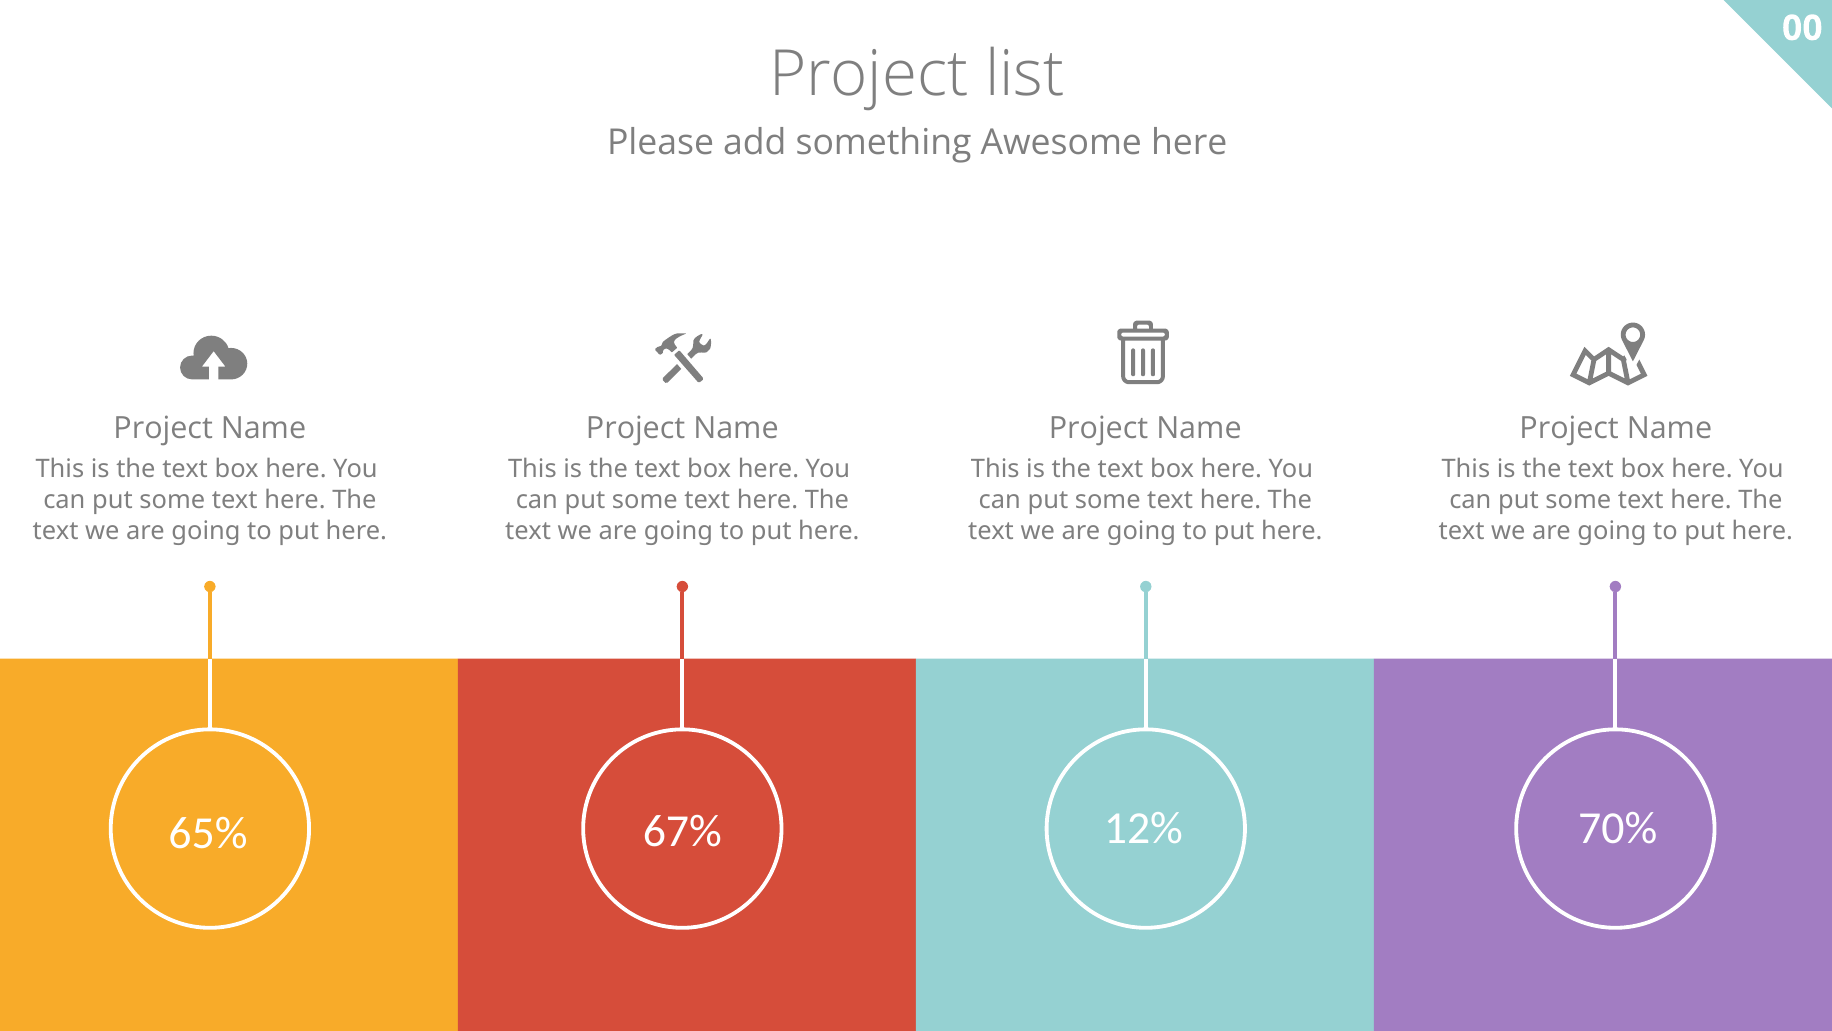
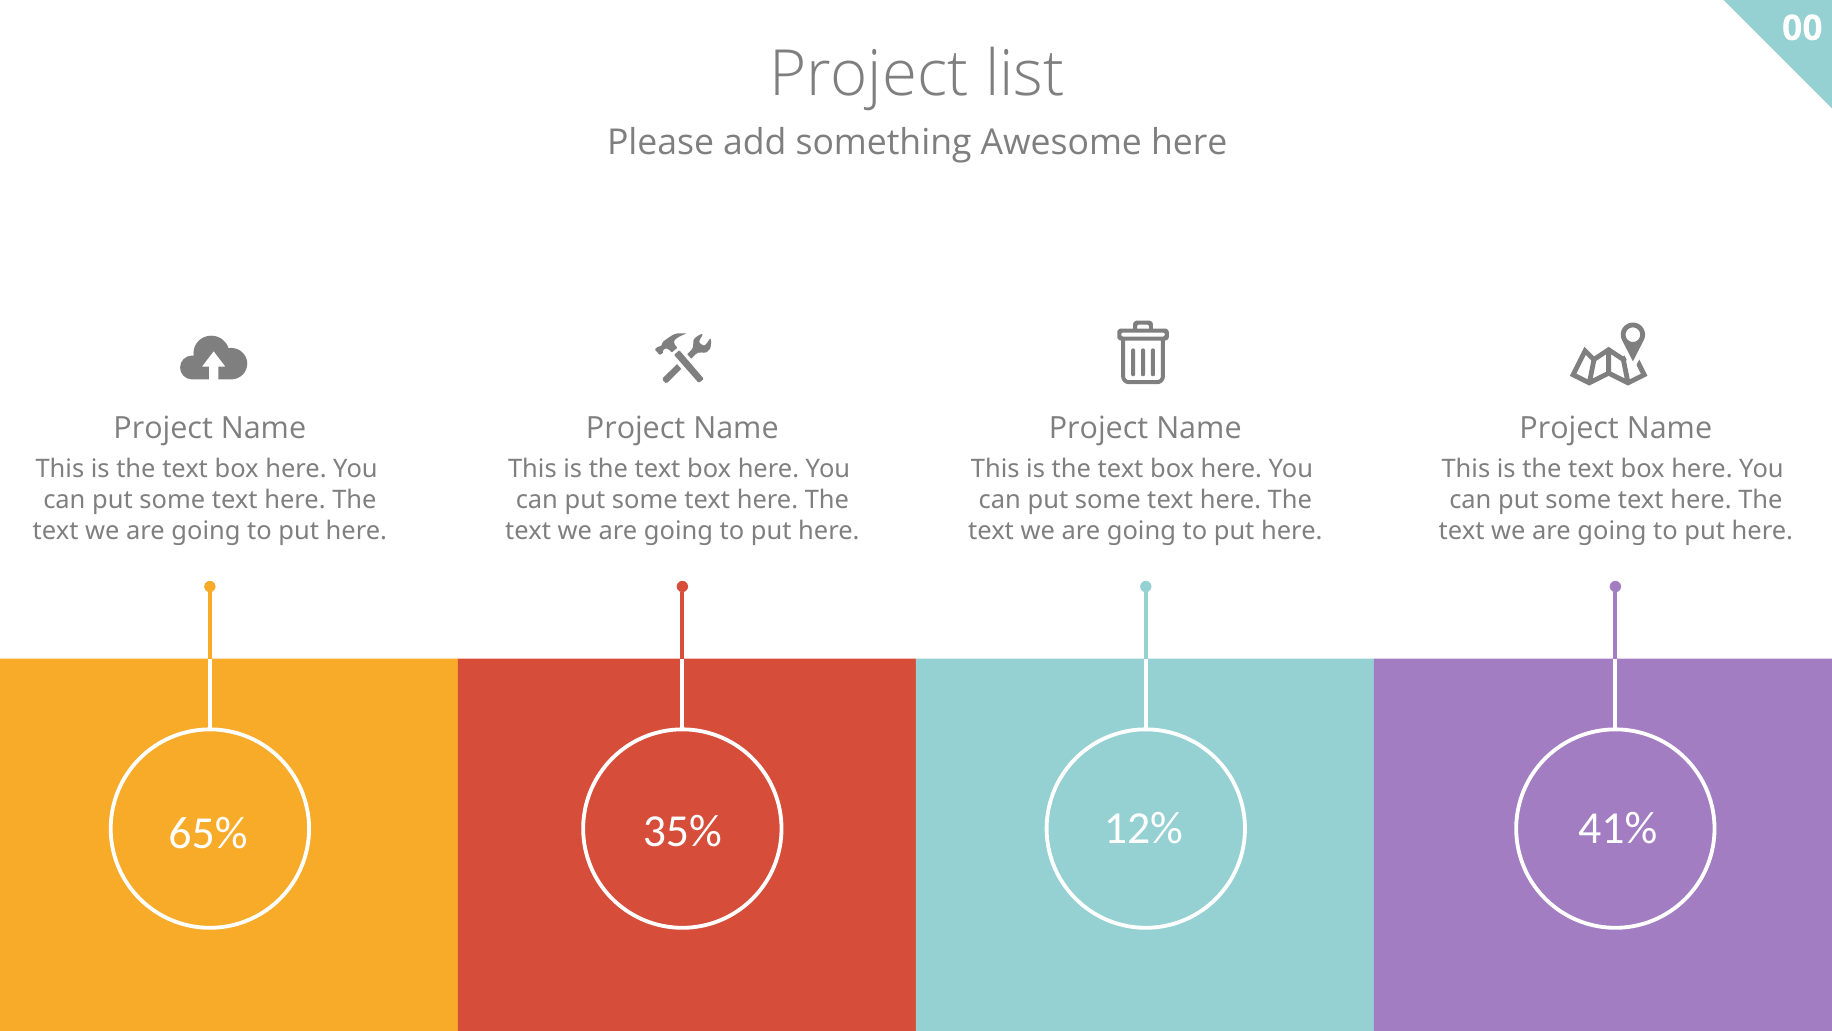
67%: 67% -> 35%
70%: 70% -> 41%
